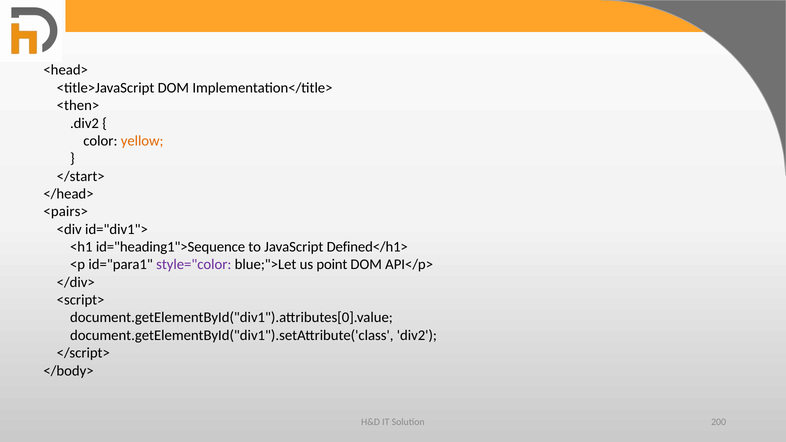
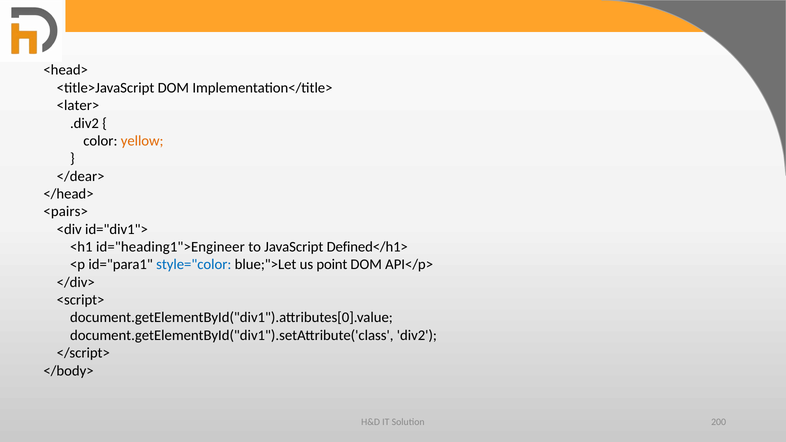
<then>: <then> -> <later>
</start>: </start> -> </dear>
id="heading1">Sequence: id="heading1">Sequence -> id="heading1">Engineer
style="color colour: purple -> blue
